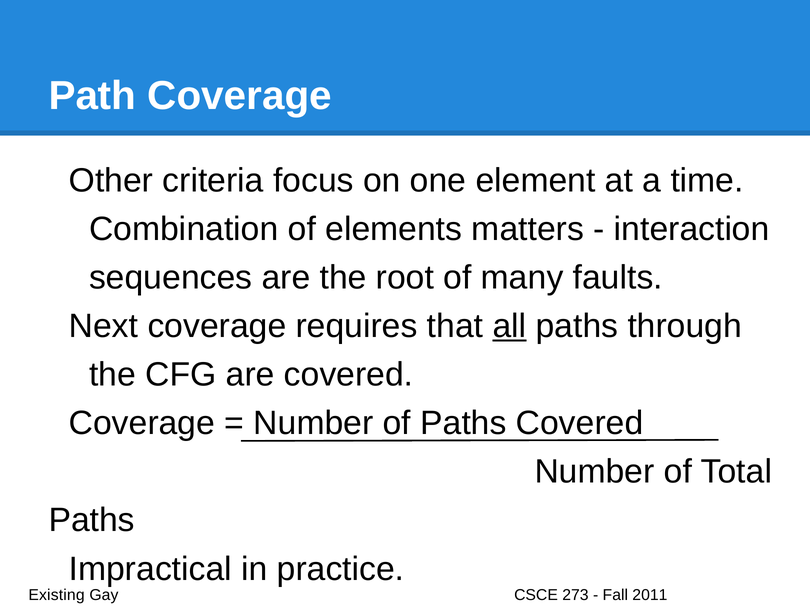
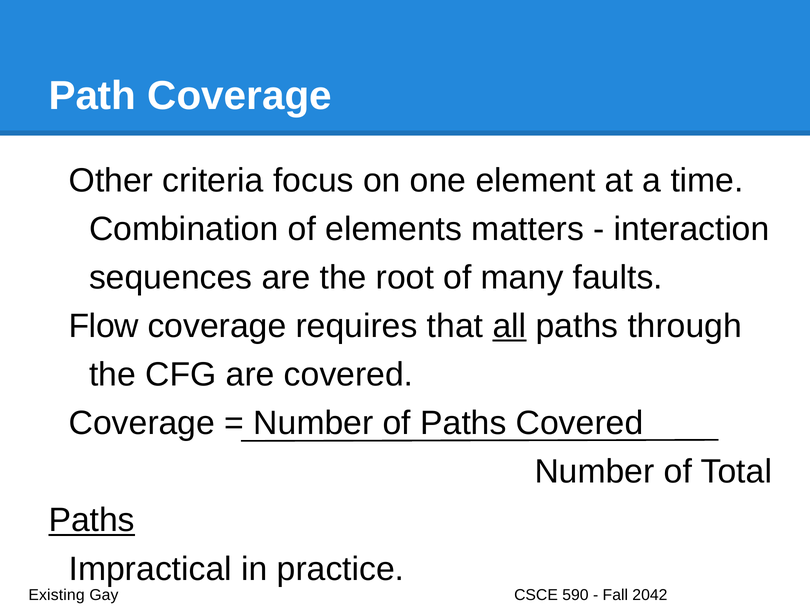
Next: Next -> Flow
Paths at (92, 521) underline: none -> present
273: 273 -> 590
2011: 2011 -> 2042
